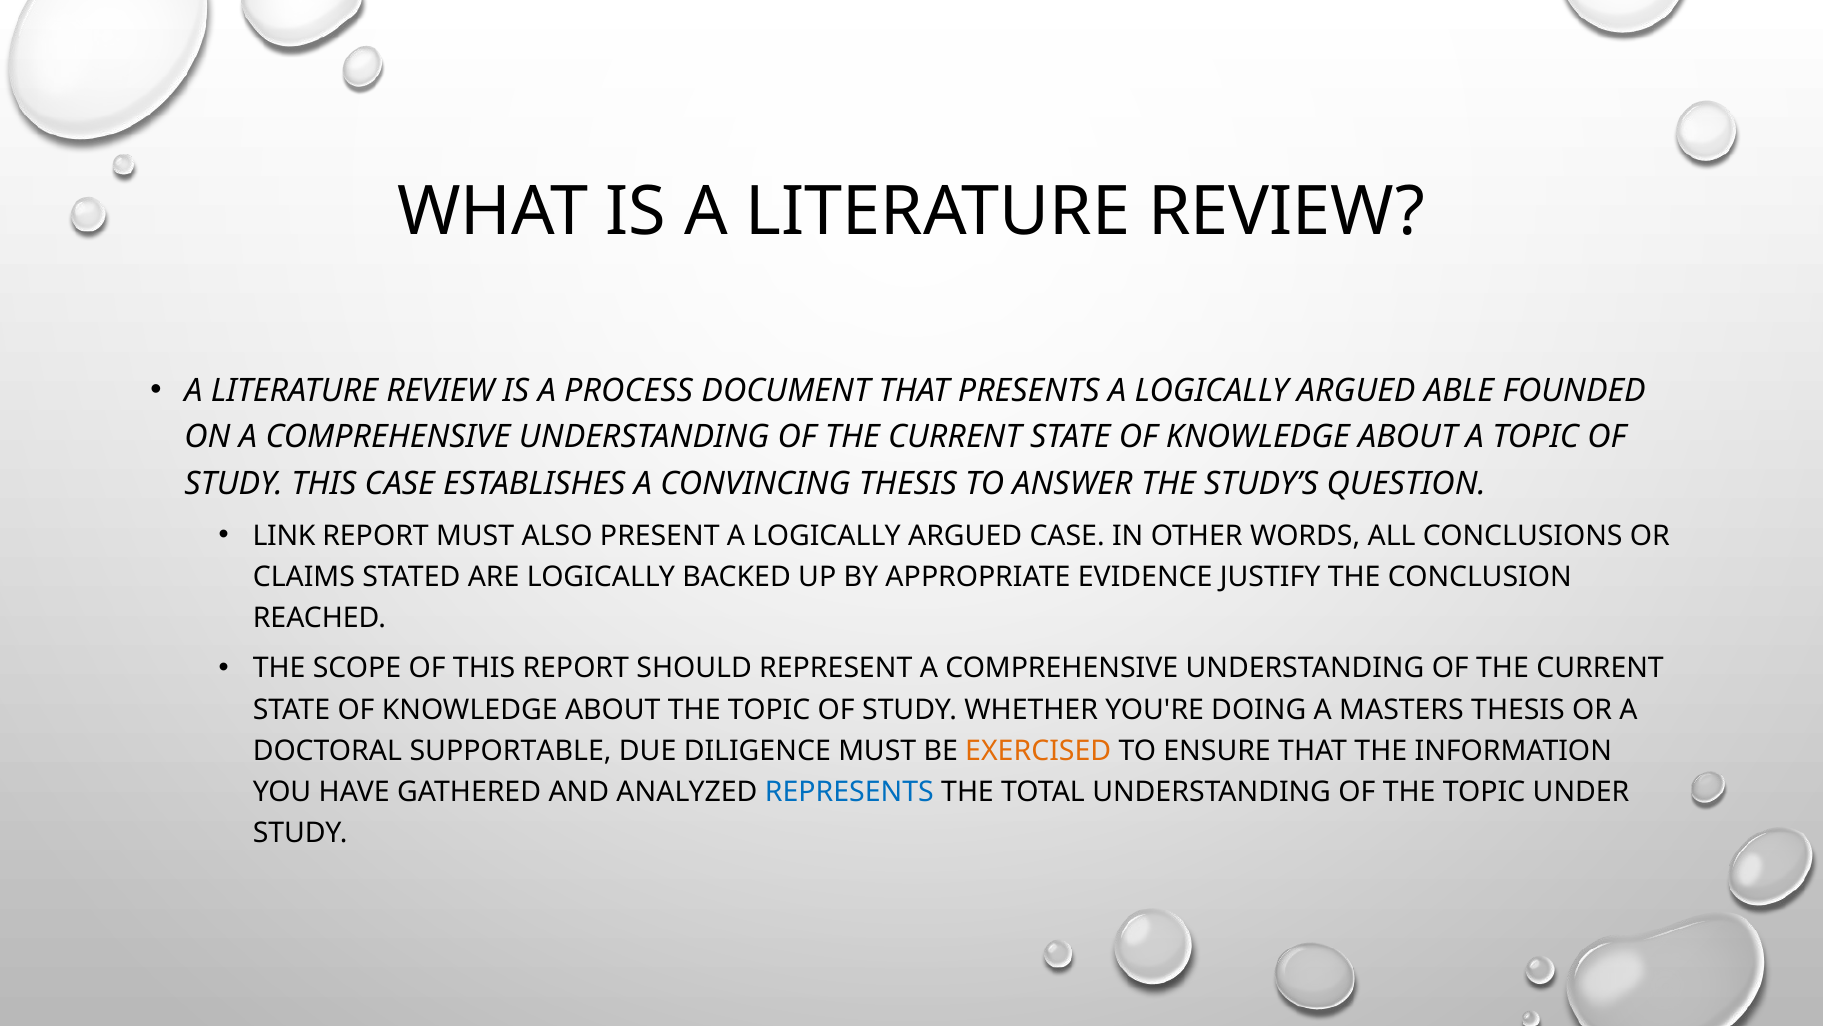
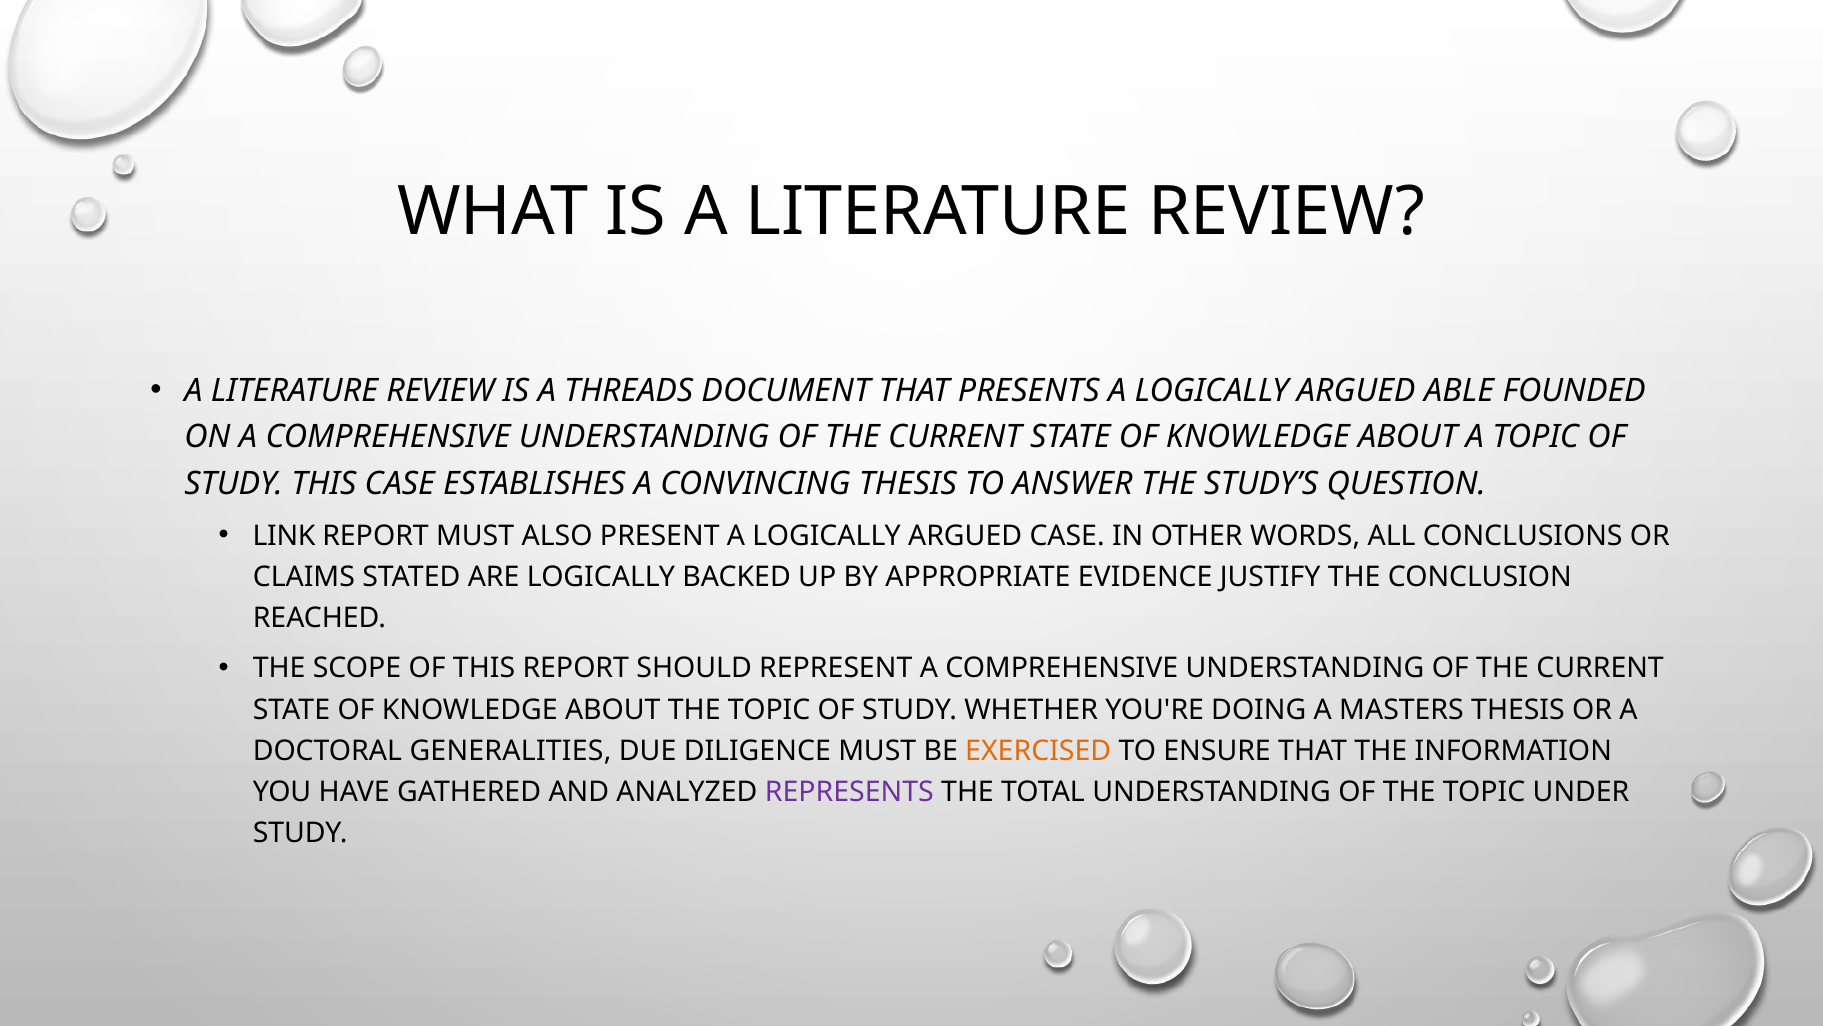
PROCESS: PROCESS -> THREADS
SUPPORTABLE: SUPPORTABLE -> GENERALITIES
REPRESENTS colour: blue -> purple
